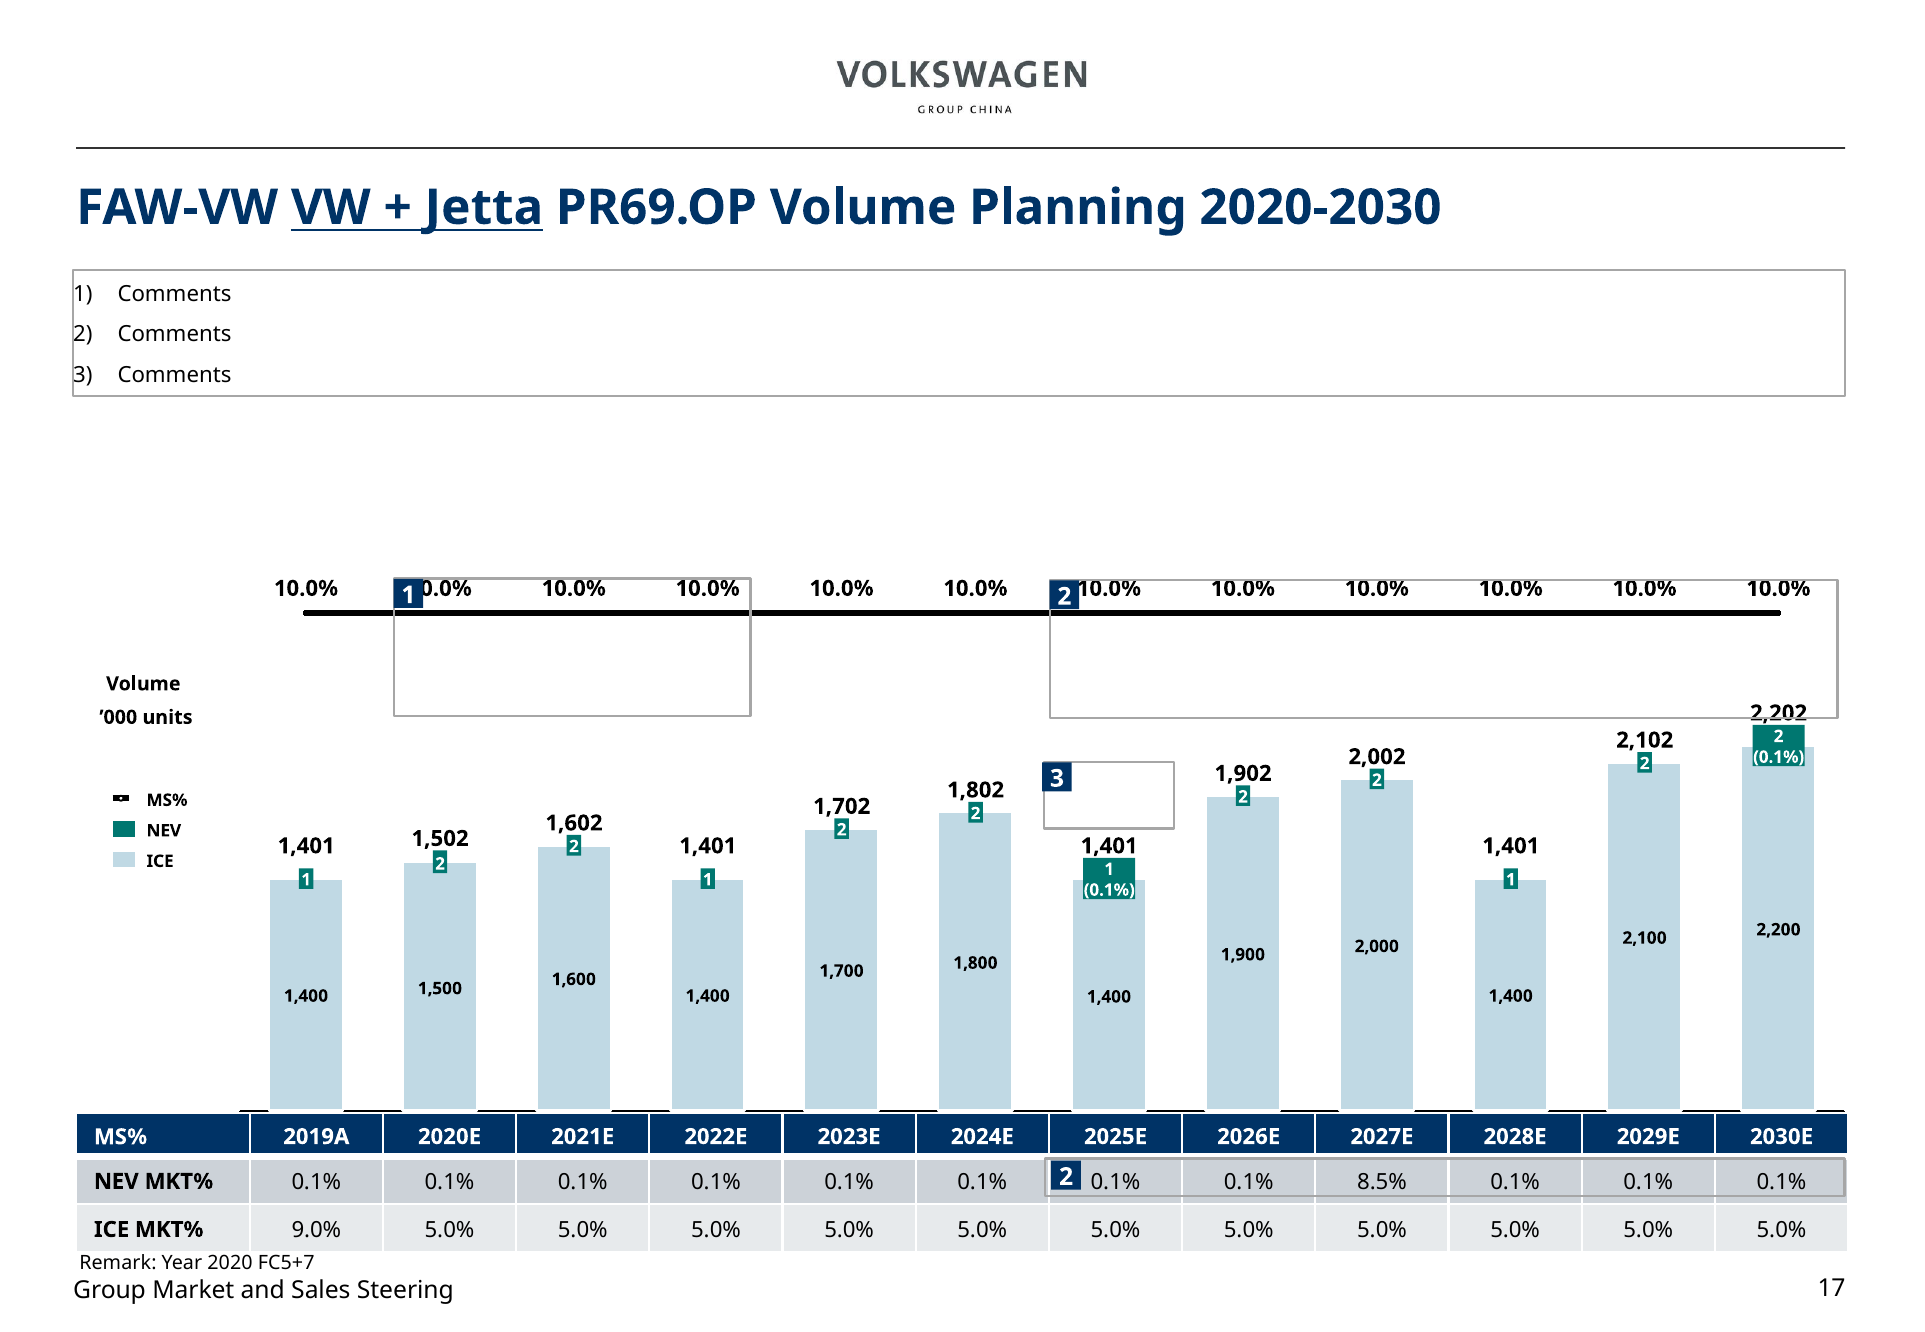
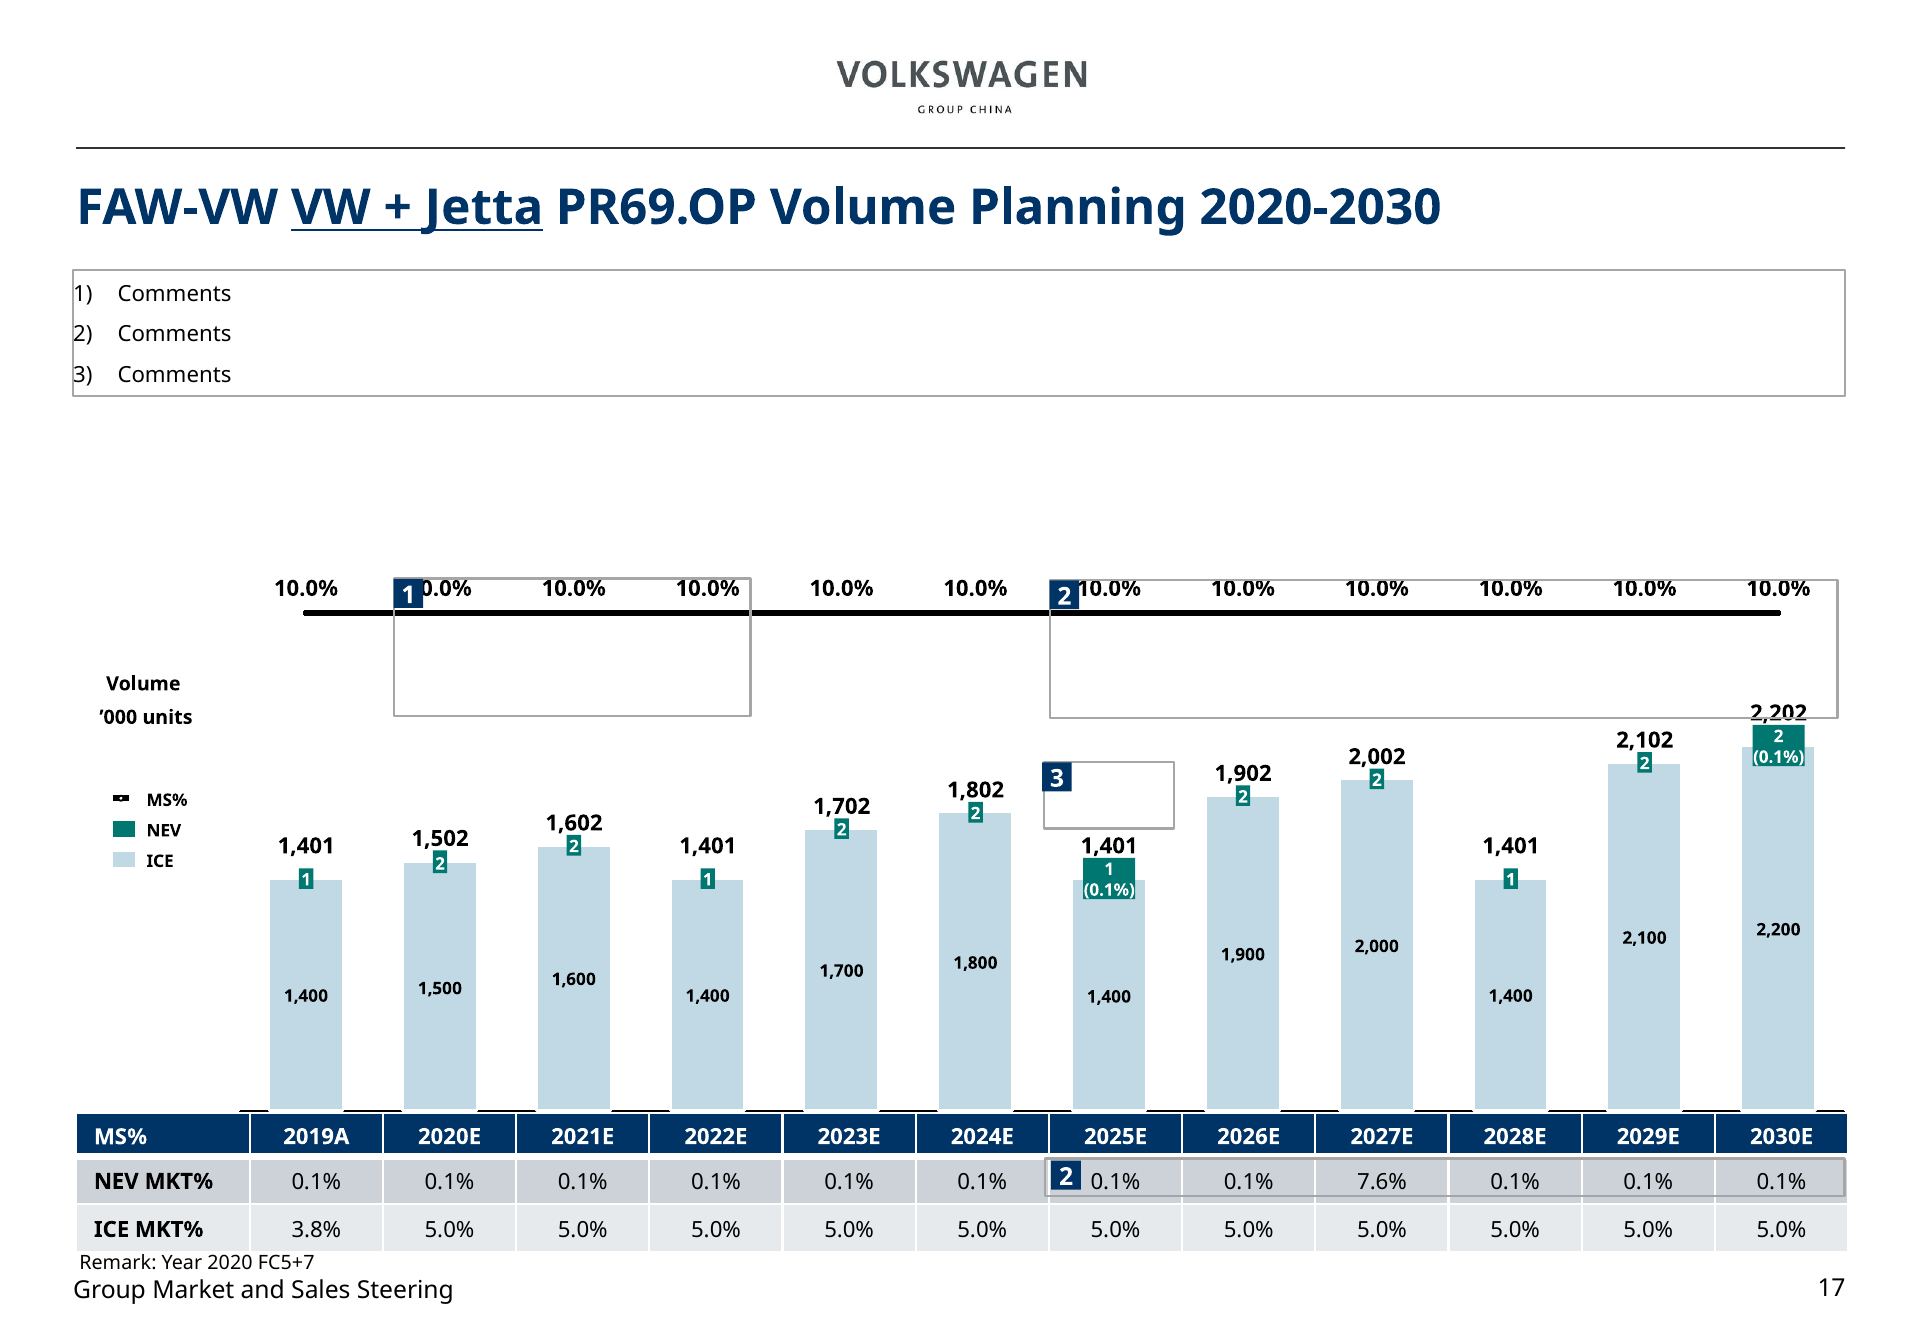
8.5%: 8.5% -> 7.6%
9.0%: 9.0% -> 3.8%
